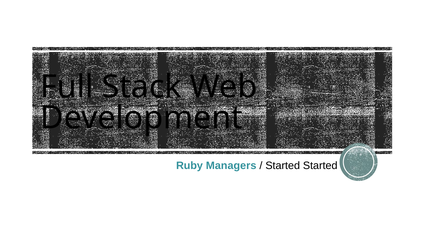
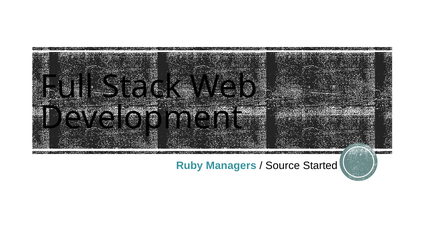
Started at (283, 166): Started -> Source
